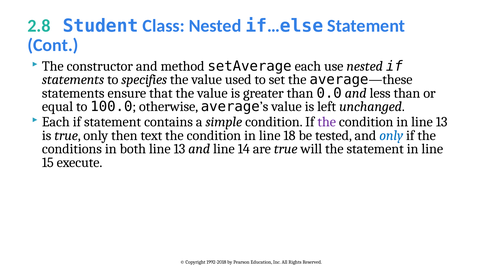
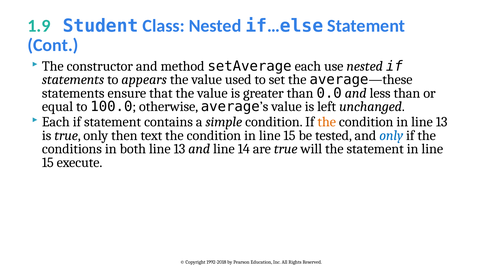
2.8: 2.8 -> 1.9
specifies: specifies -> appears
the at (327, 122) colour: purple -> orange
condition in line 18: 18 -> 15
